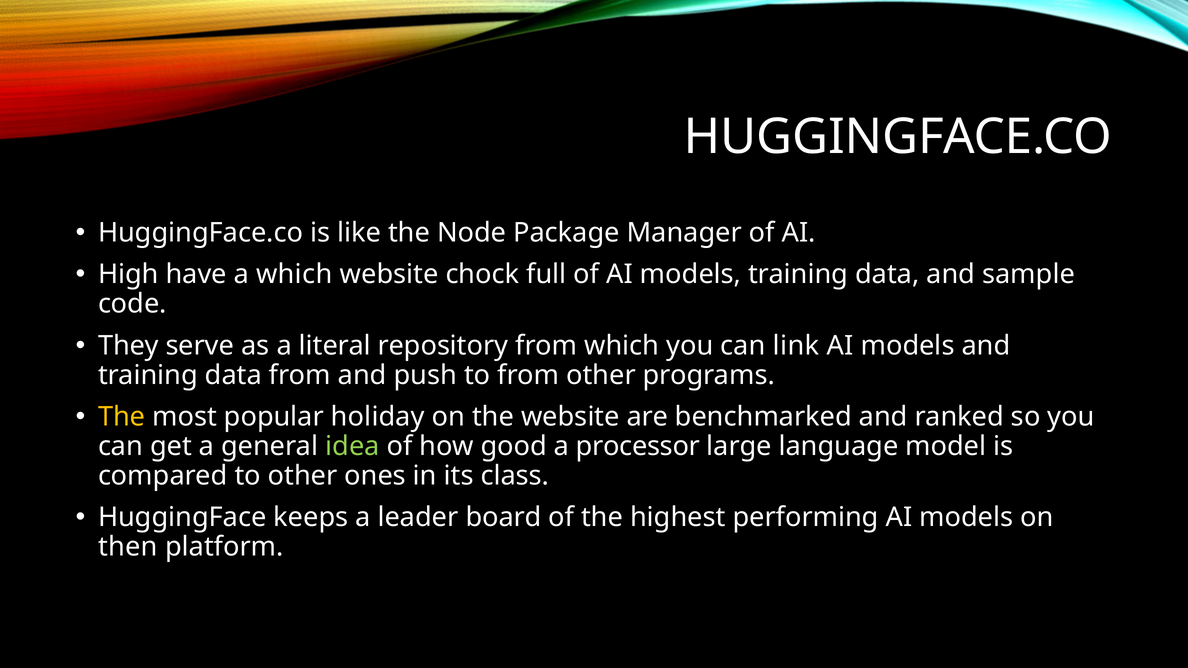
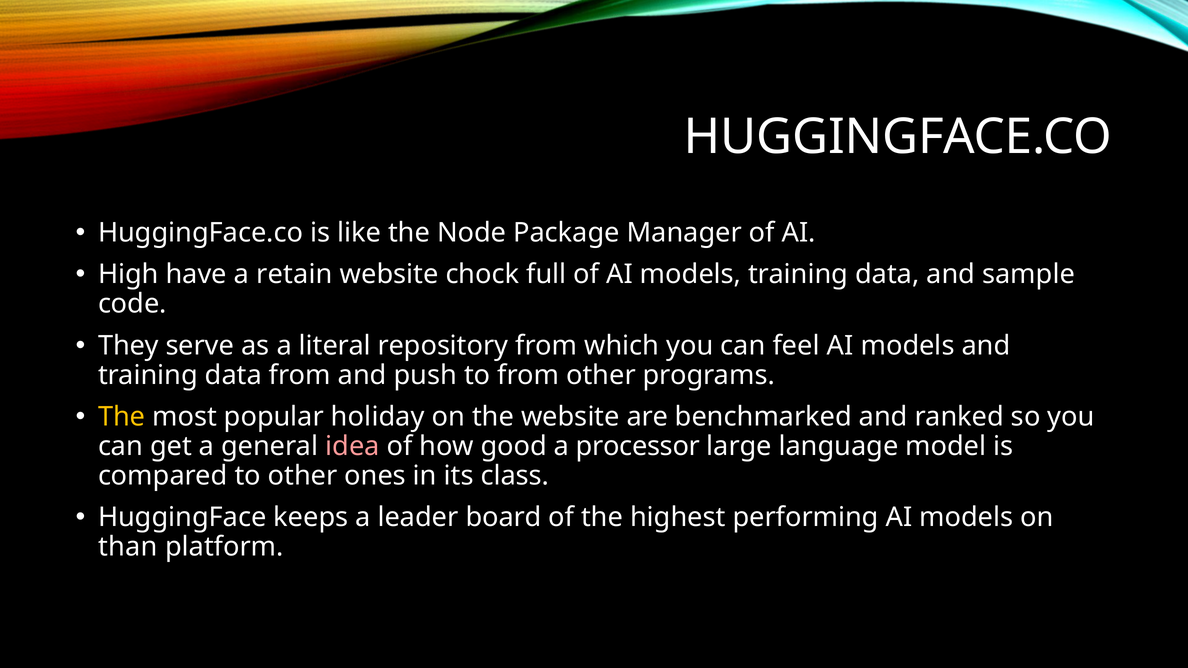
a which: which -> retain
link: link -> feel
idea colour: light green -> pink
then: then -> than
